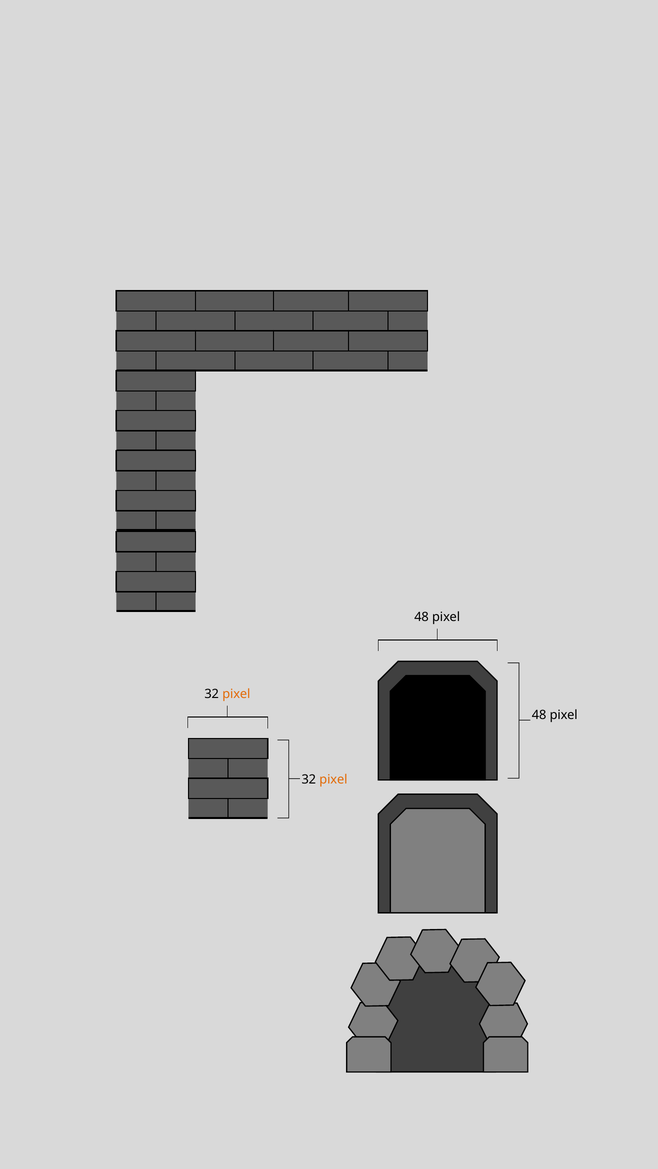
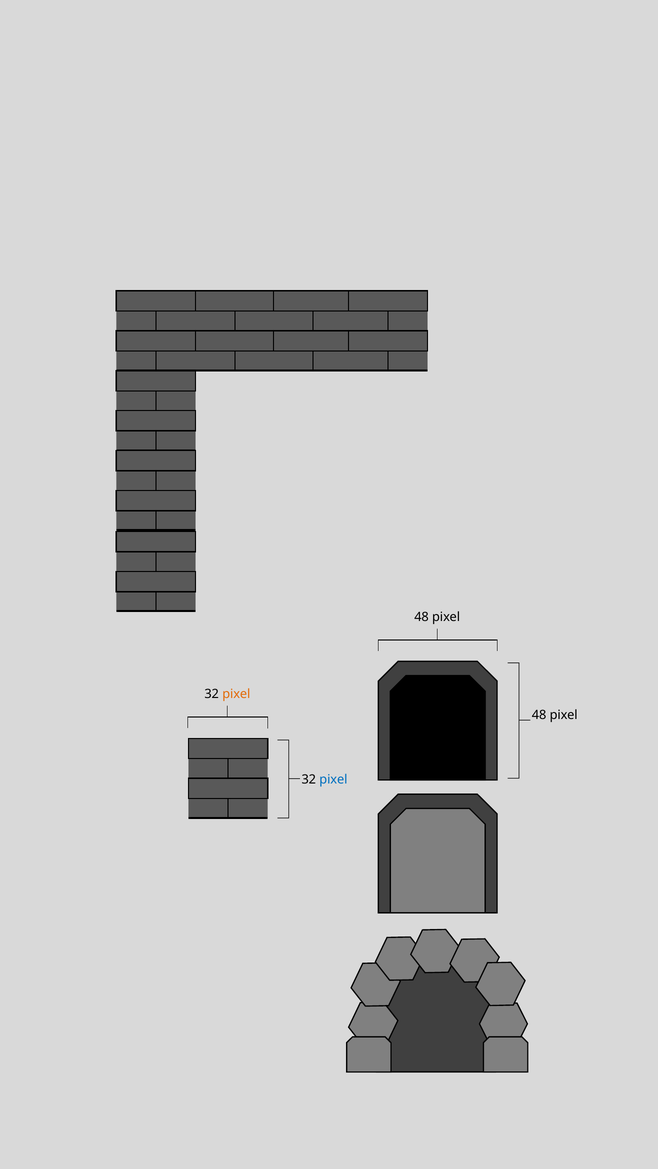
pixel at (333, 780) colour: orange -> blue
